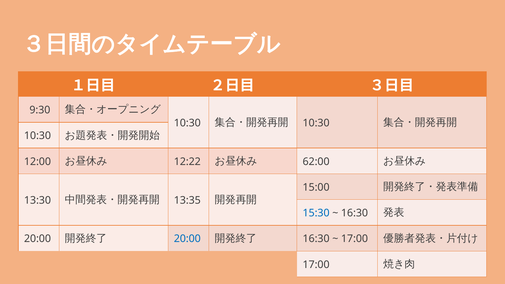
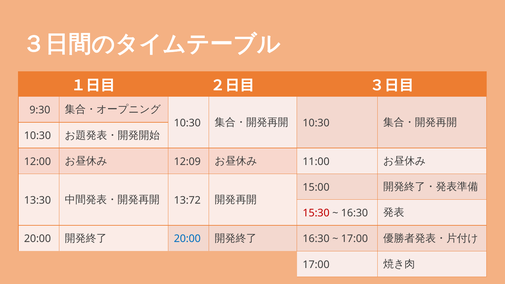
12:22: 12:22 -> 12:09
62:00: 62:00 -> 11:00
13:35: 13:35 -> 13:72
15:30 colour: blue -> red
